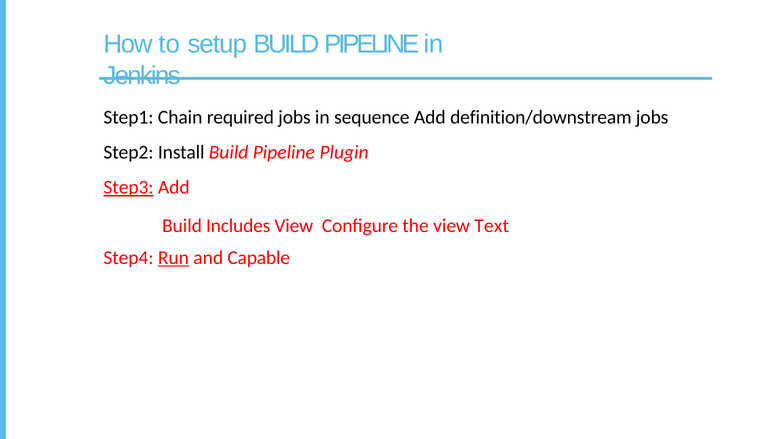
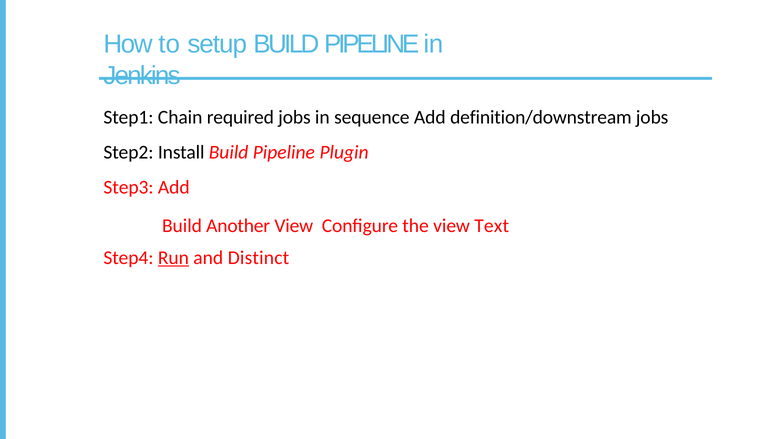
Step3 underline: present -> none
Includes: Includes -> Another
Capable: Capable -> Distinct
